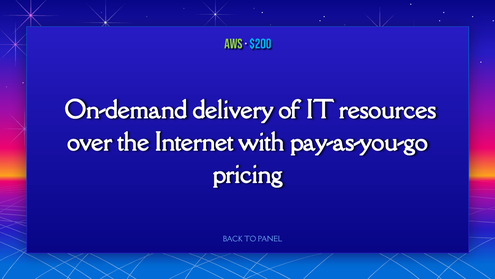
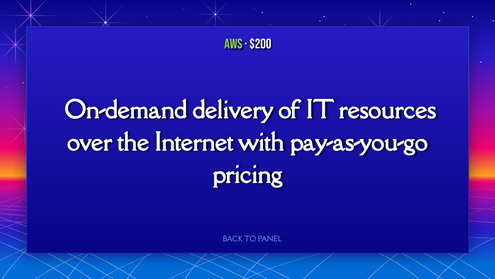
$200 colour: light blue -> white
